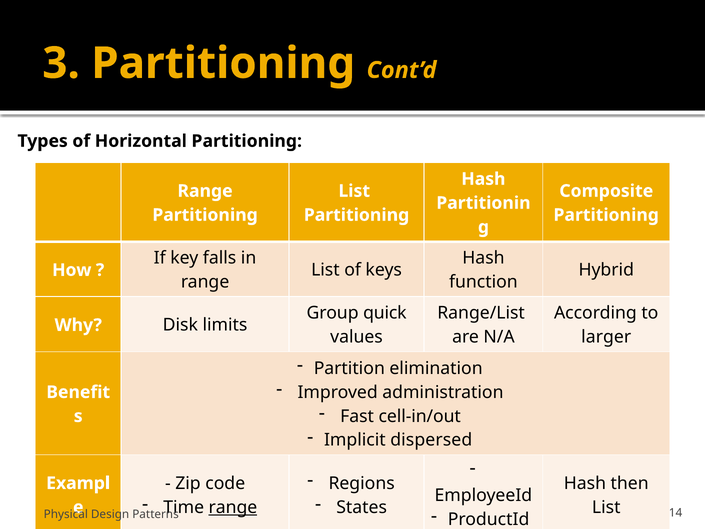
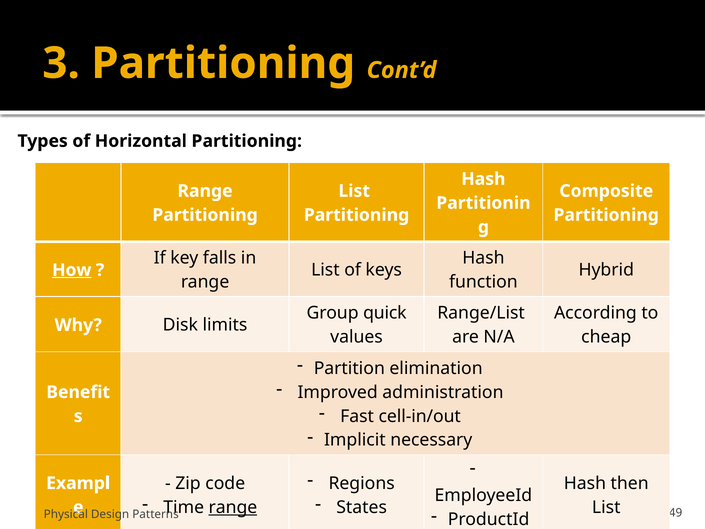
How underline: none -> present
larger: larger -> cheap
dispersed: dispersed -> necessary
14: 14 -> 49
